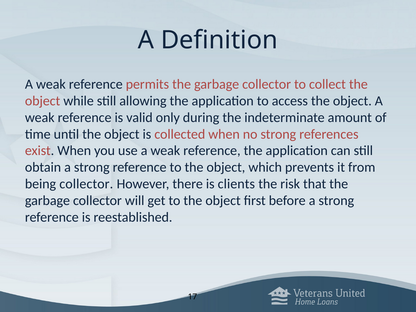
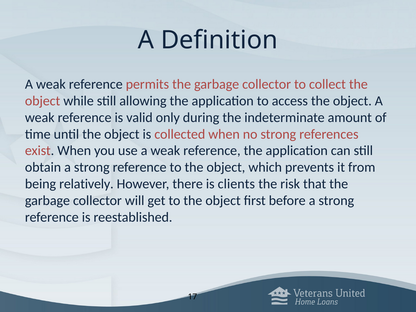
being collector: collector -> relatively
